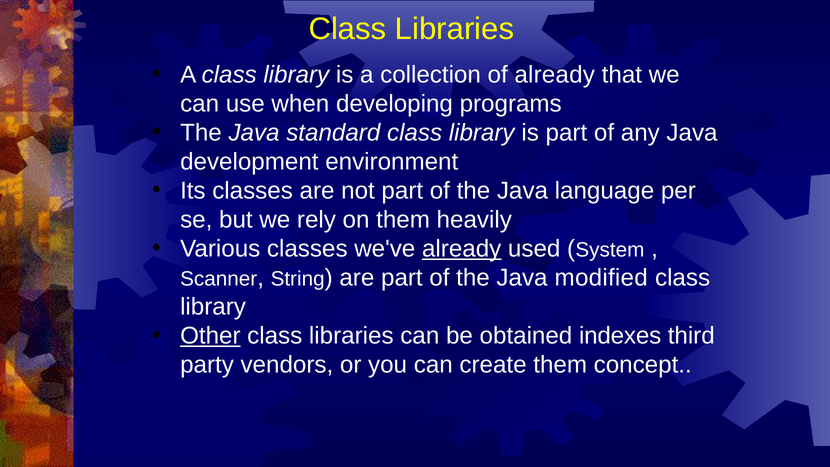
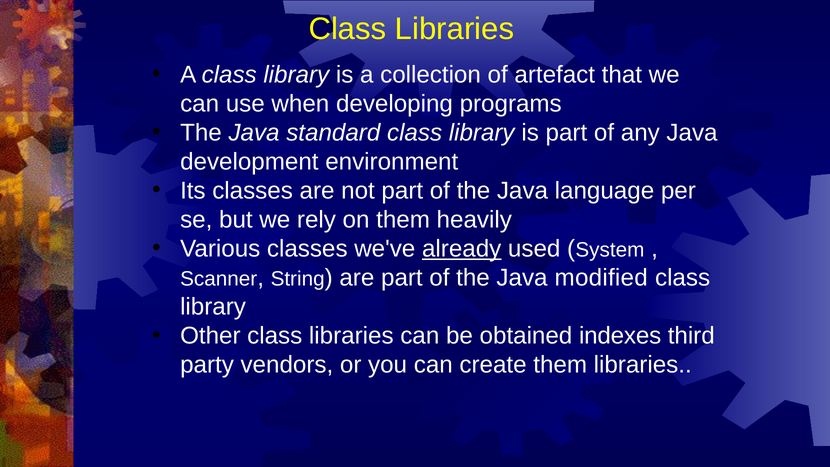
of already: already -> artefact
Other underline: present -> none
them concept: concept -> libraries
